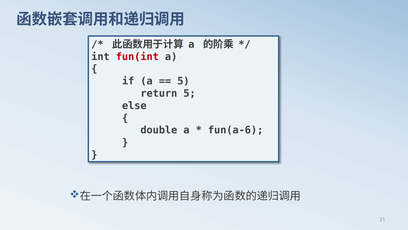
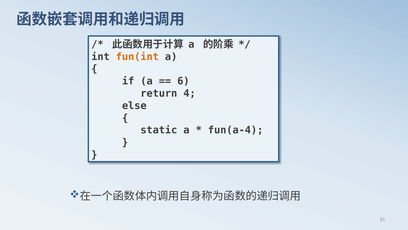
fun(int colour: red -> orange
5 at (183, 81): 5 -> 6
return 5: 5 -> 4
double: double -> static
fun(a-6: fun(a-6 -> fun(a-4
